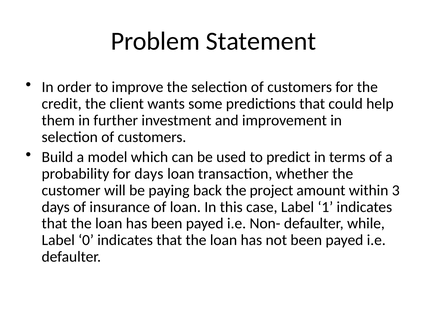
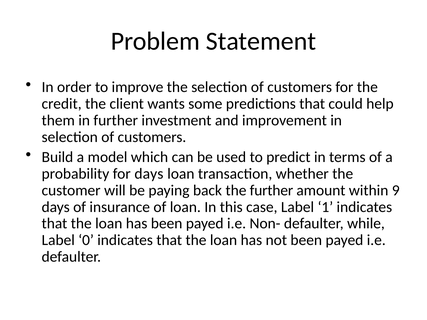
the project: project -> further
3: 3 -> 9
